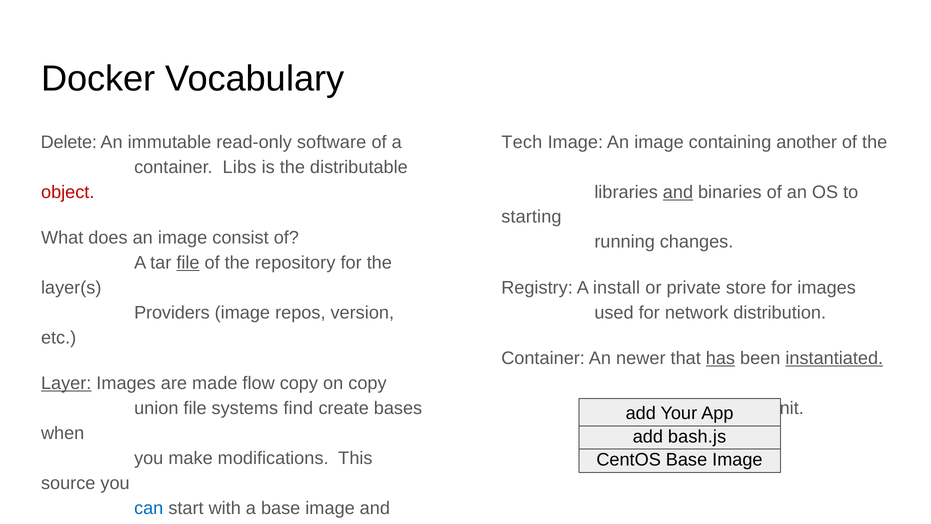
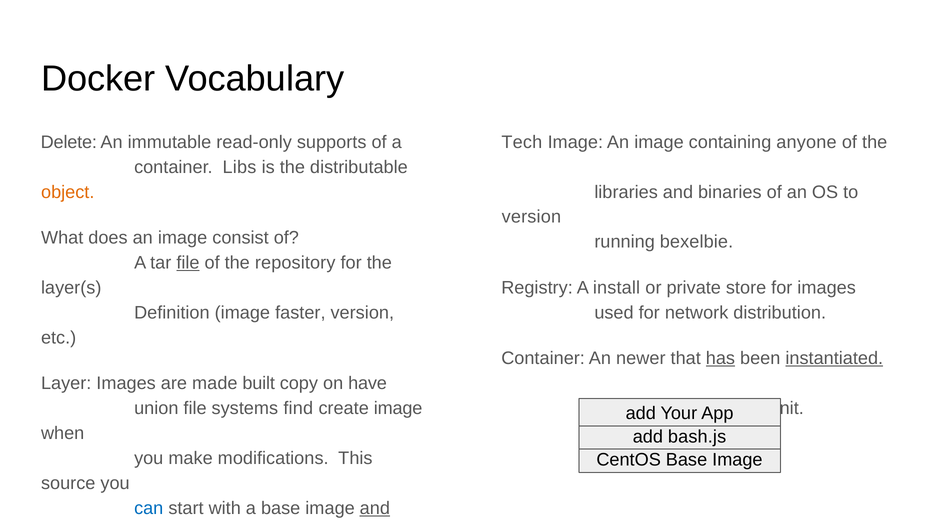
read-only software: software -> supports
another: another -> anyone
object colour: red -> orange
and at (678, 192) underline: present -> none
starting at (531, 217): starting -> version
running changes: changes -> bexelbie
Providers: Providers -> Definition
repos: repos -> faster
Layer at (66, 383) underline: present -> none
flow: flow -> built
on copy: copy -> have
create bases: bases -> image
and at (375, 508) underline: none -> present
